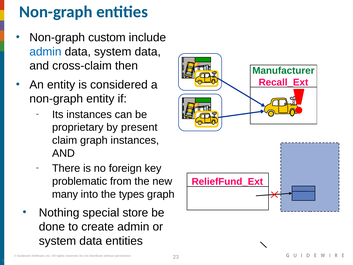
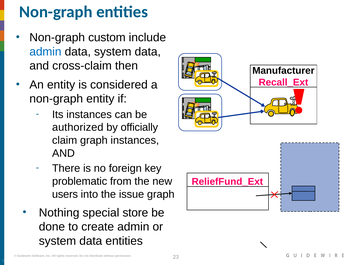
Manufacturer colour: green -> black
proprietary: proprietary -> authorized
present: present -> officially
many: many -> users
types: types -> issue
